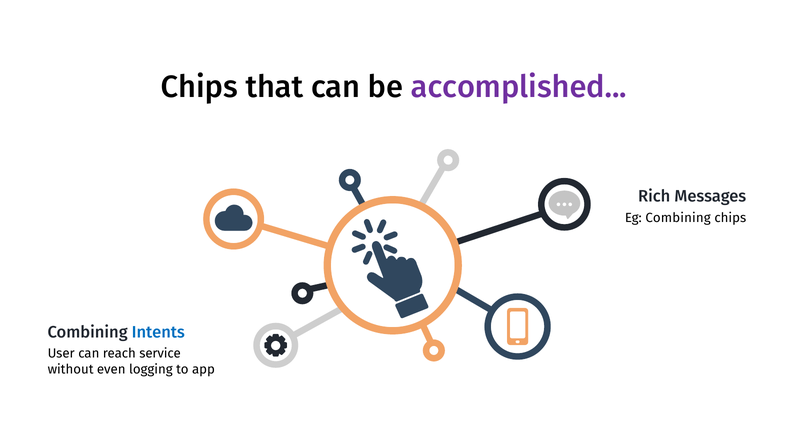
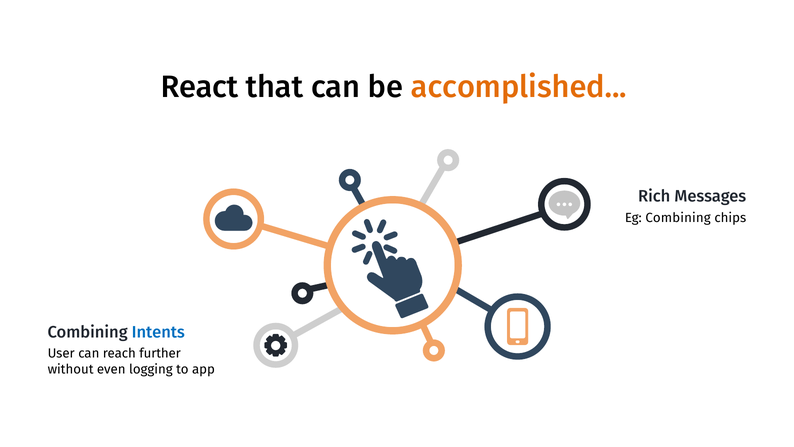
Chips at (199, 87): Chips -> React
accomplished colour: purple -> orange
service: service -> further
